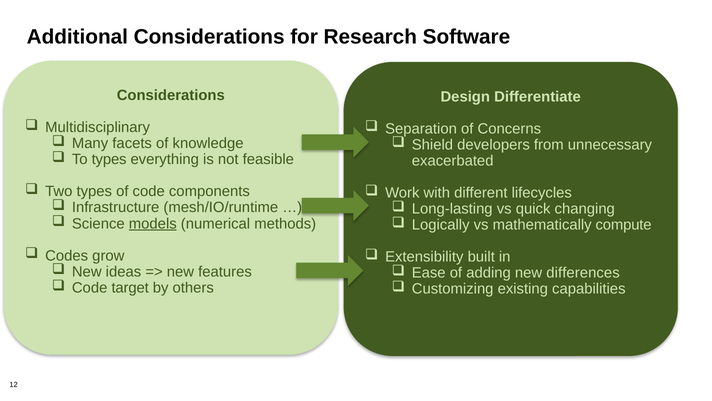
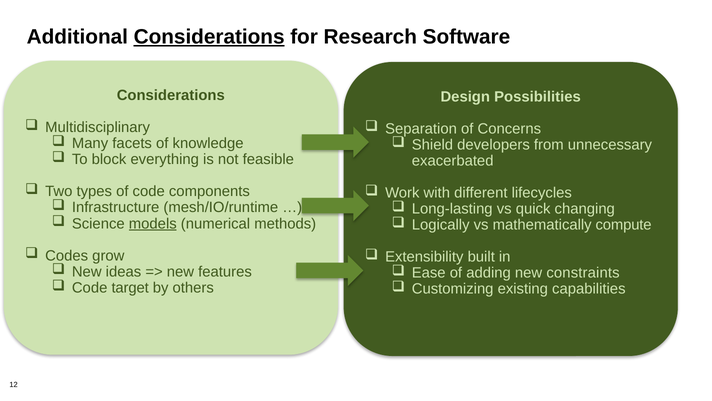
Considerations at (209, 37) underline: none -> present
Differentiate: Differentiate -> Possibilities
To types: types -> block
differences: differences -> constraints
